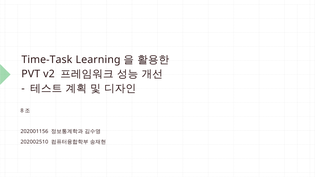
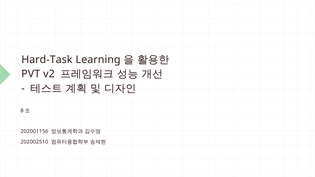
Time-Task: Time-Task -> Hard-Task
